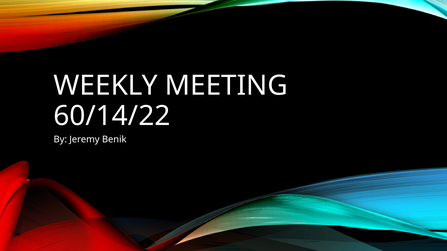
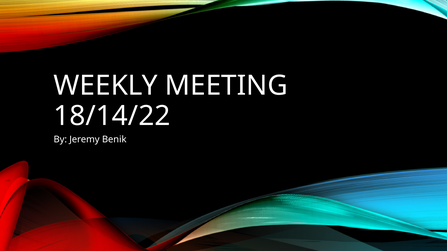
60/14/22: 60/14/22 -> 18/14/22
